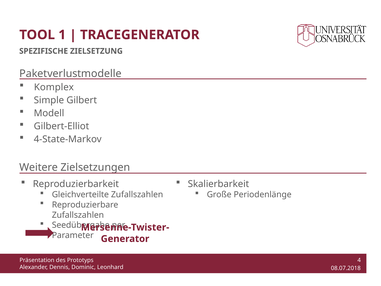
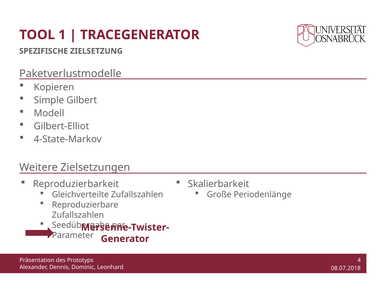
Komplex: Komplex -> Kopieren
